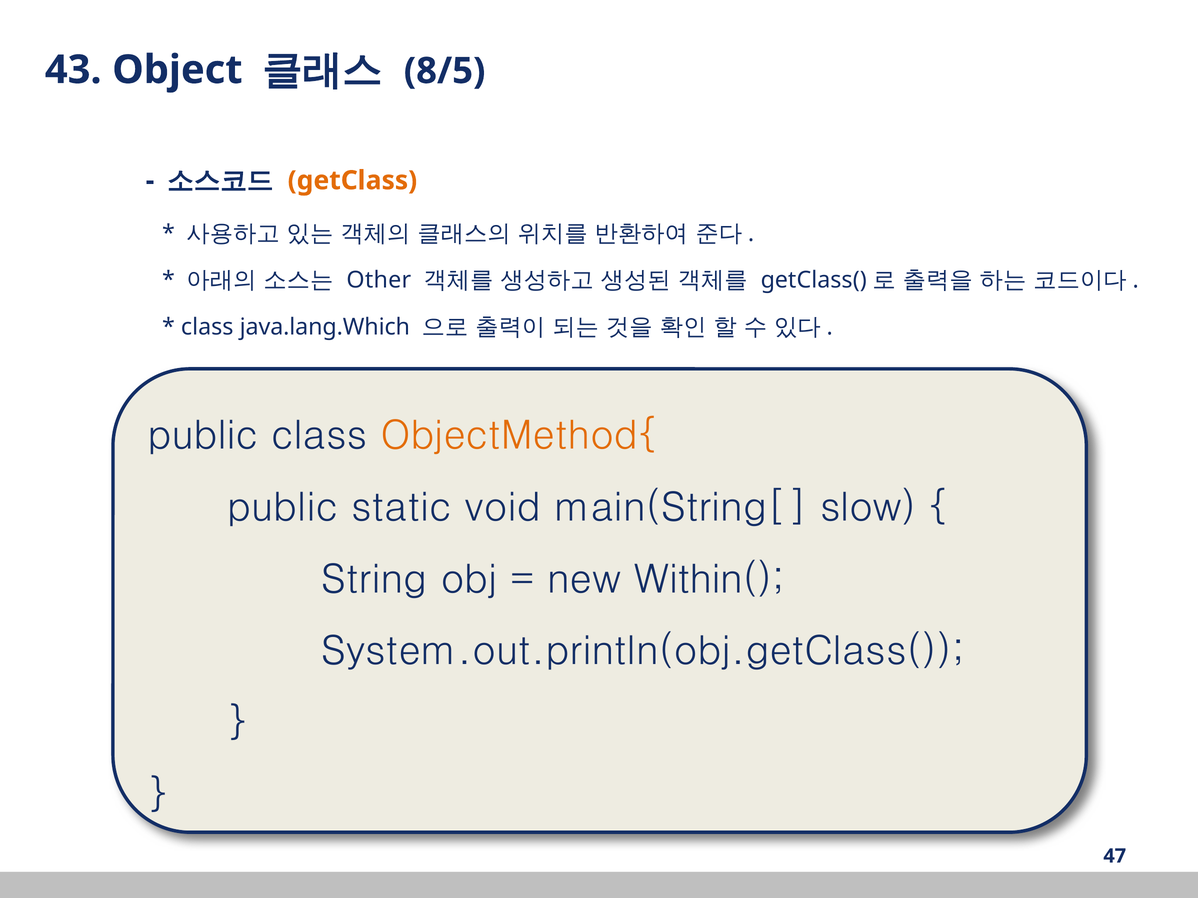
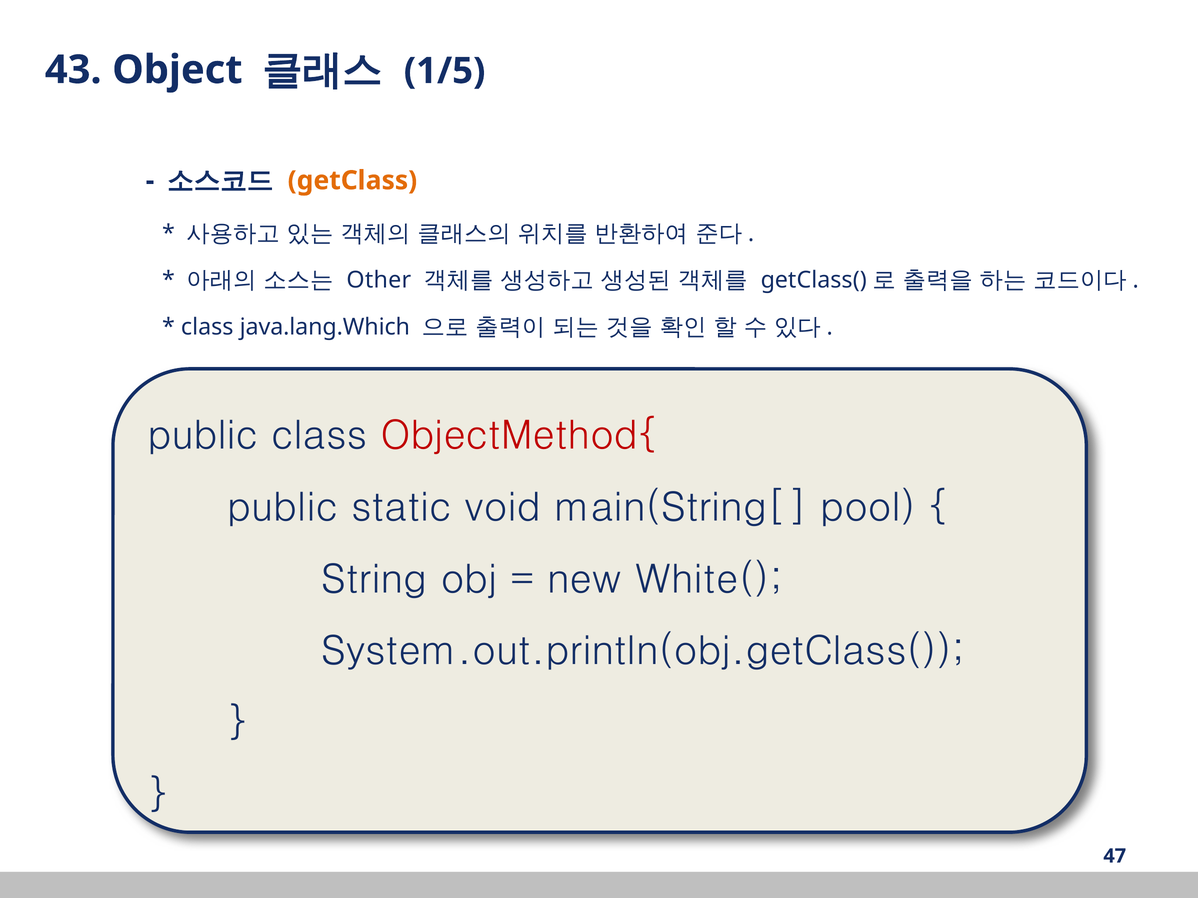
8/5: 8/5 -> 1/5
ObjectMethod{ colour: orange -> red
slow: slow -> pool
Within(: Within( -> White(
